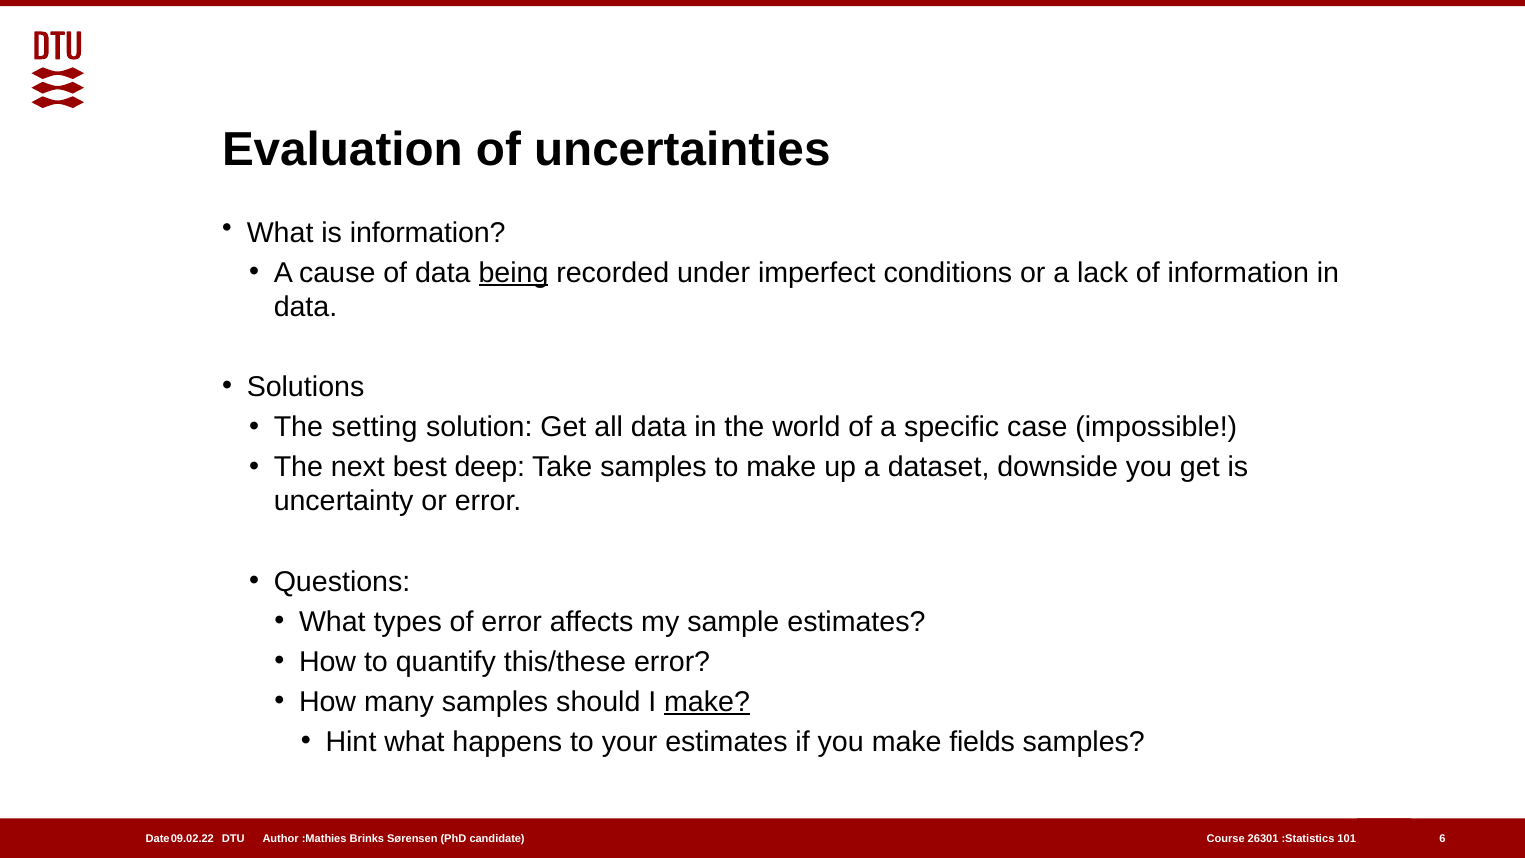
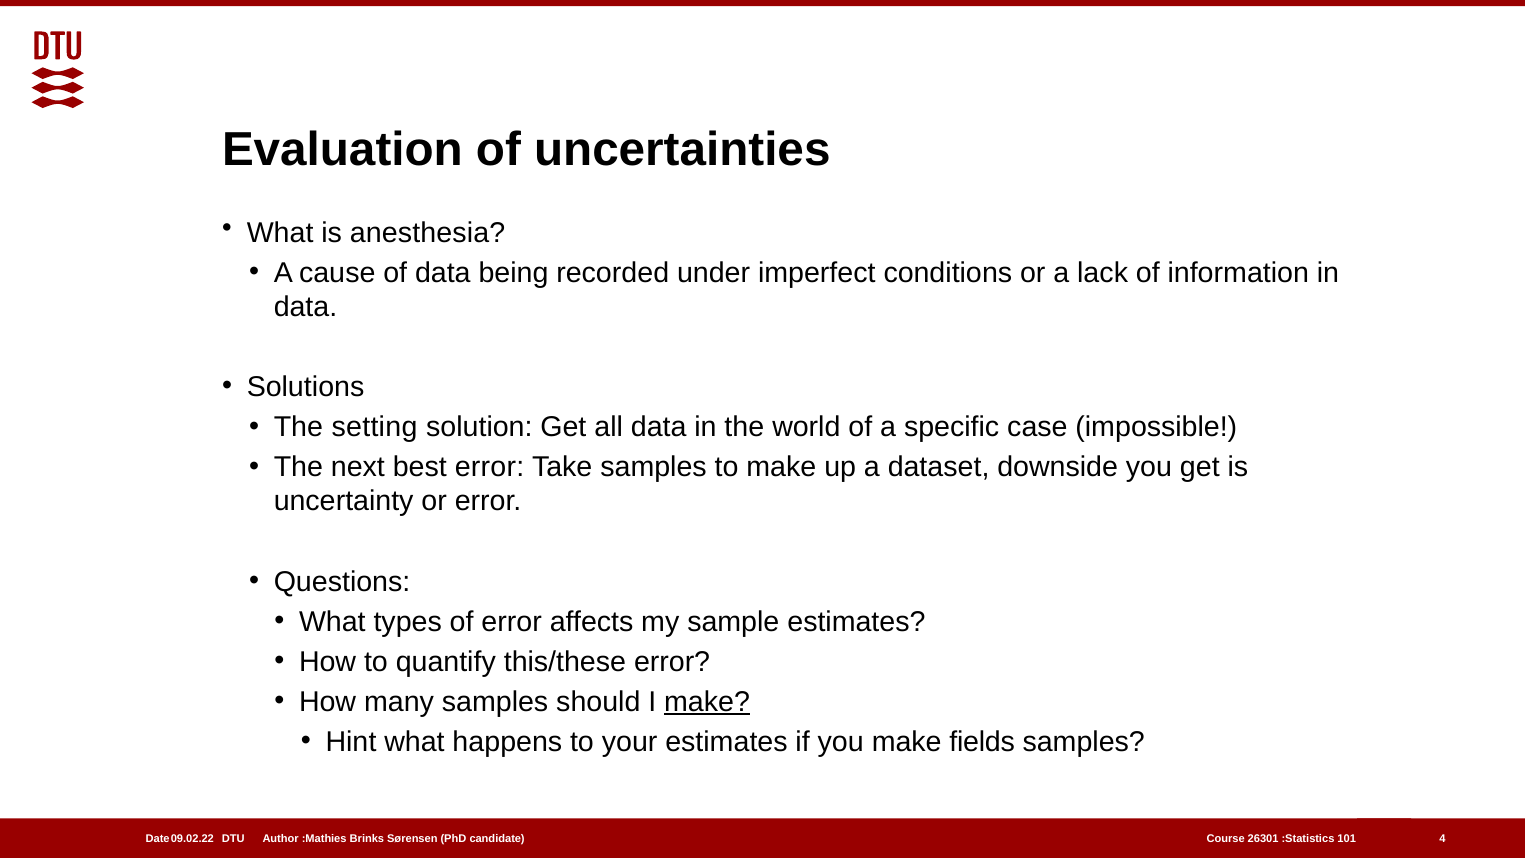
is information: information -> anesthesia
being underline: present -> none
best deep: deep -> error
6: 6 -> 4
